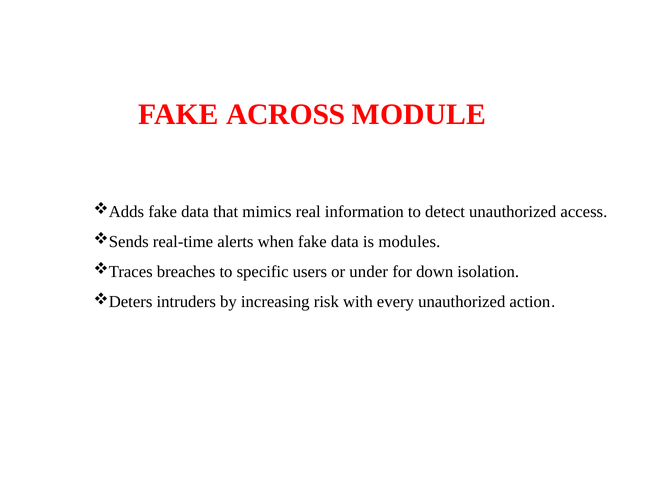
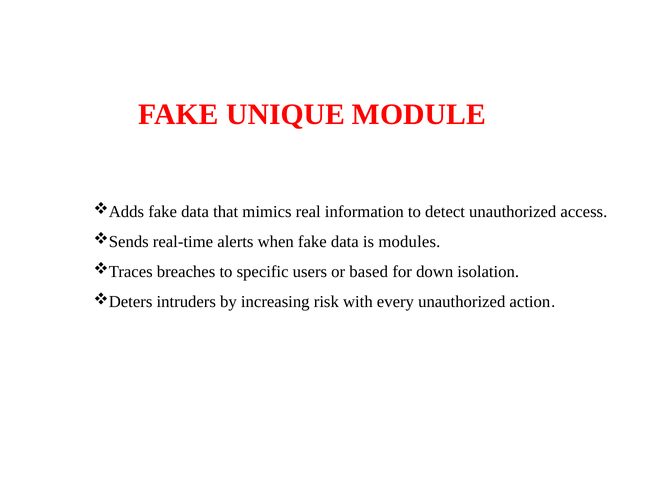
ACROSS: ACROSS -> UNIQUE
under: under -> based
